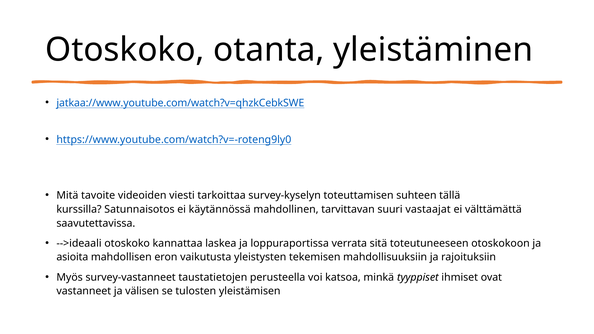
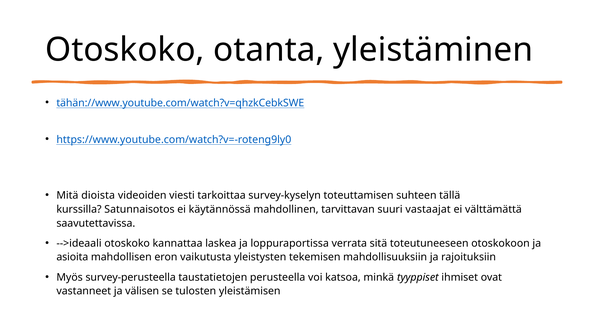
jatkaa://www.youtube.com/watch?v=qhzkCebkSWE: jatkaa://www.youtube.com/watch?v=qhzkCebkSWE -> tähän://www.youtube.com/watch?v=qhzkCebkSWE
tavoite: tavoite -> dioista
survey-vastanneet: survey-vastanneet -> survey-perusteella
